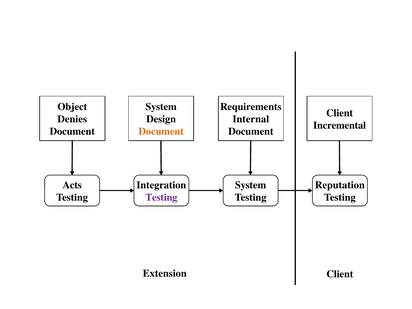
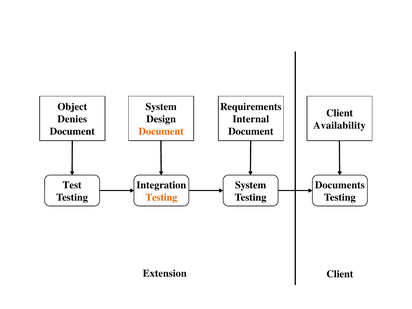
Incremental: Incremental -> Availability
Acts: Acts -> Test
Reputation: Reputation -> Documents
Testing at (161, 197) colour: purple -> orange
